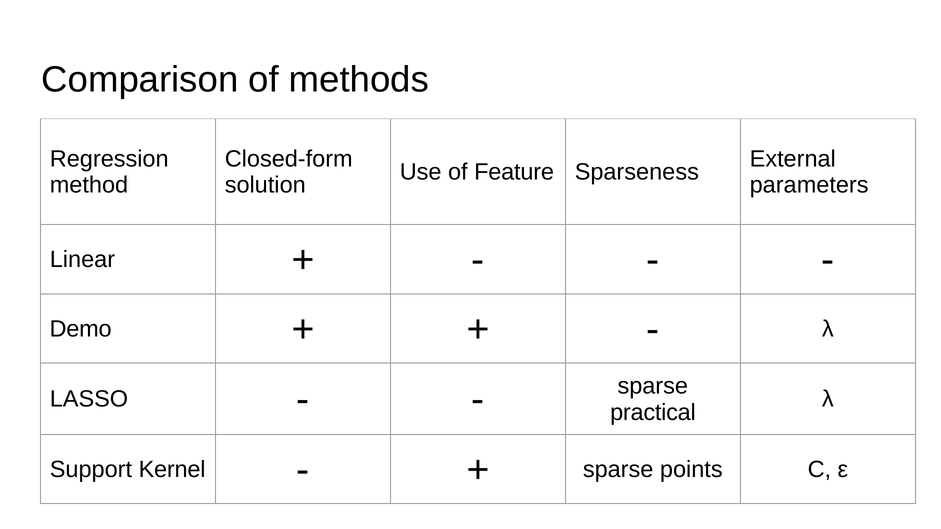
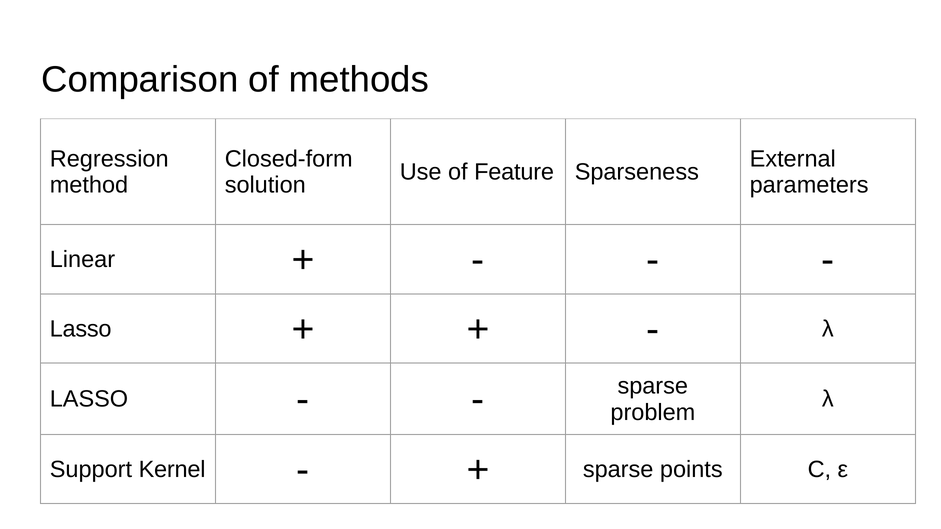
Demo at (81, 329): Demo -> Lasso
practical: practical -> problem
